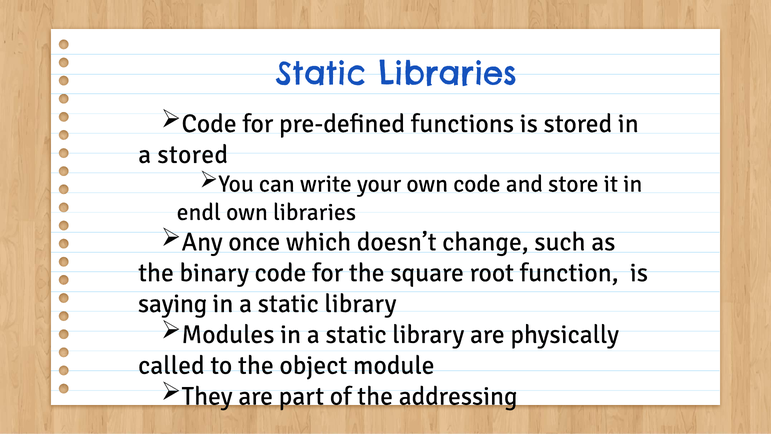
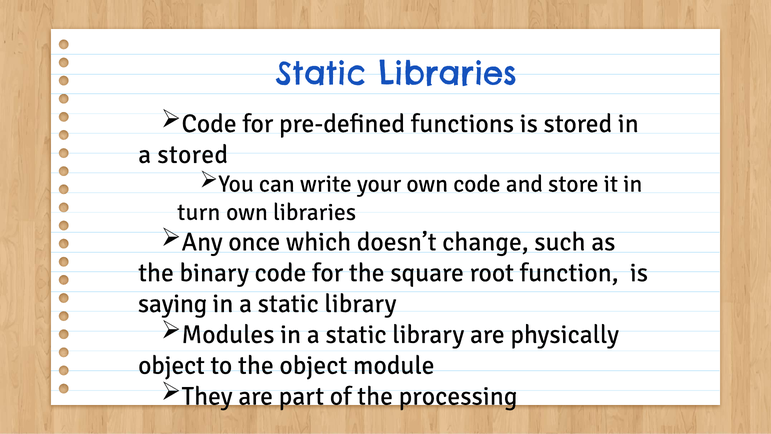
endl: endl -> turn
called at (171, 365): called -> object
addressing: addressing -> processing
